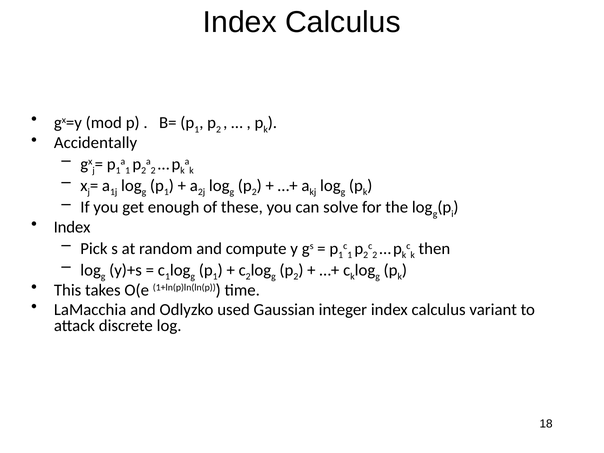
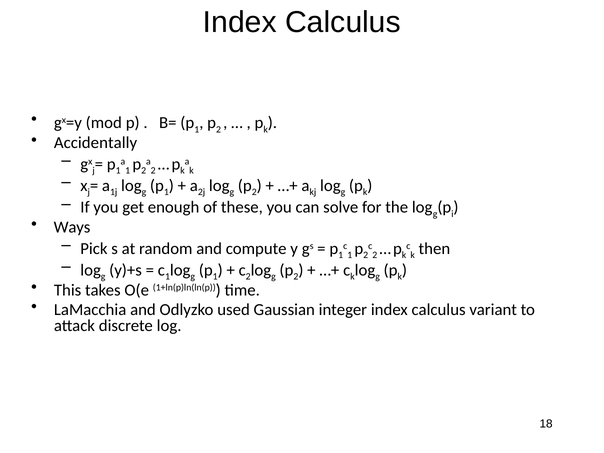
Index at (72, 227): Index -> Ways
